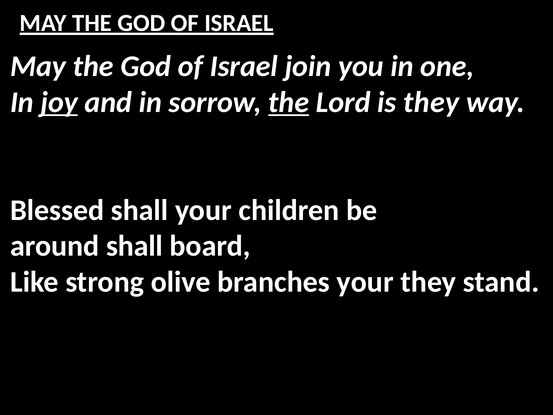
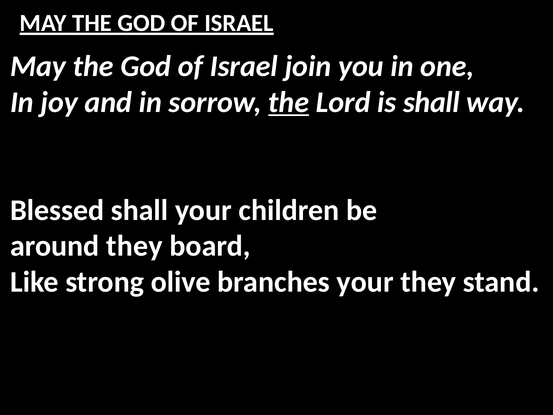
joy underline: present -> none
is they: they -> shall
around shall: shall -> they
